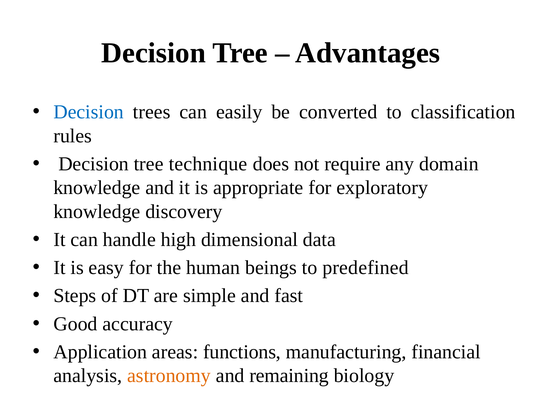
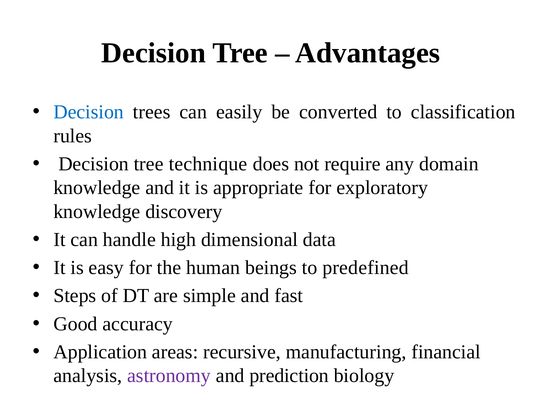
functions: functions -> recursive
astronomy colour: orange -> purple
remaining: remaining -> prediction
